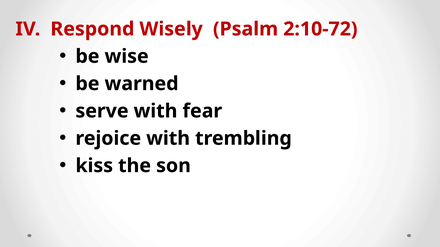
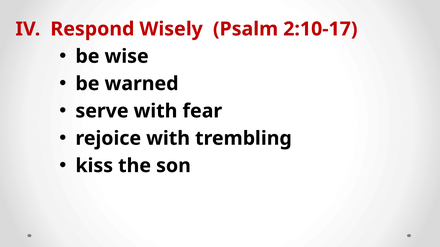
2:10-72: 2:10-72 -> 2:10-17
